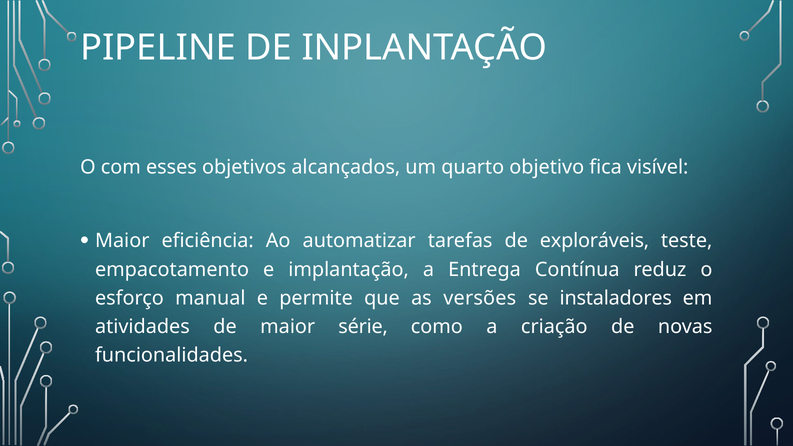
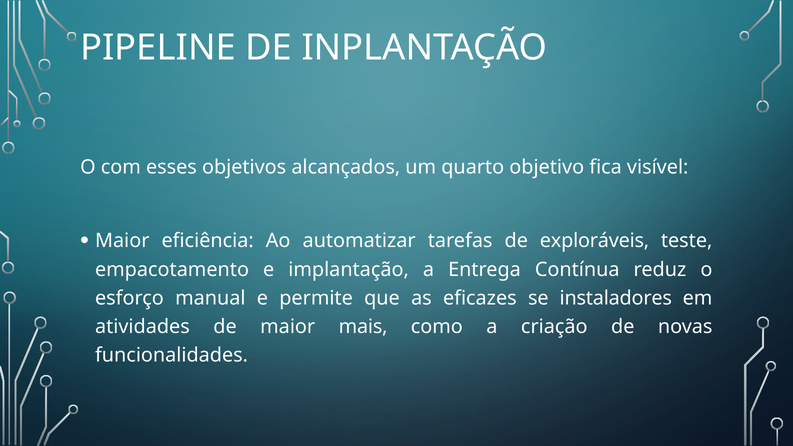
versões: versões -> eficazes
série: série -> mais
